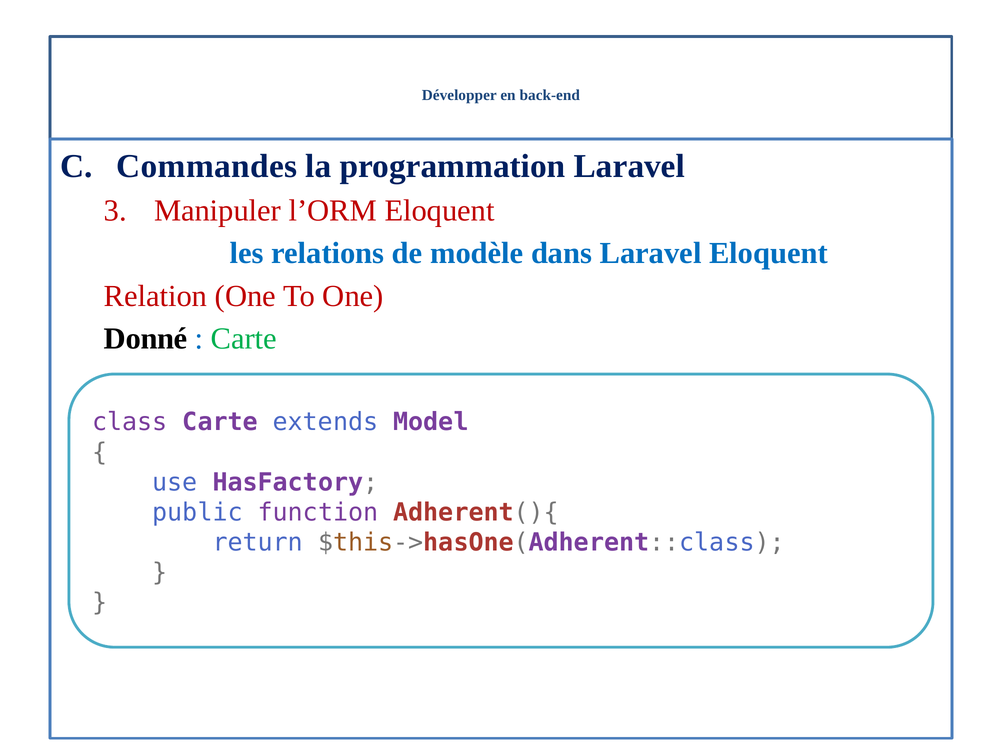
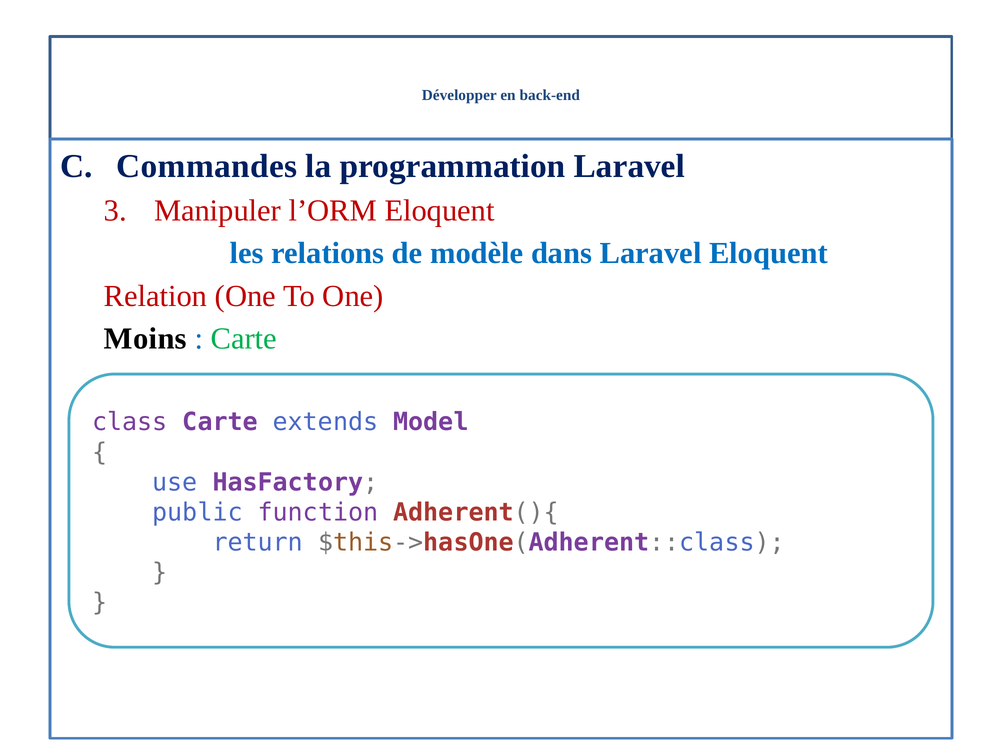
Donné: Donné -> Moins
